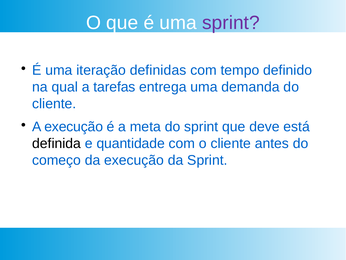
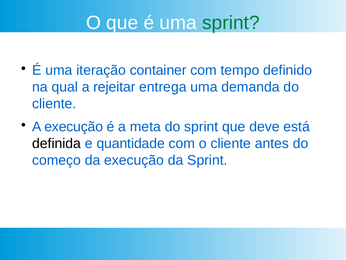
sprint at (231, 23) colour: purple -> green
definidas: definidas -> container
tarefas: tarefas -> rejeitar
